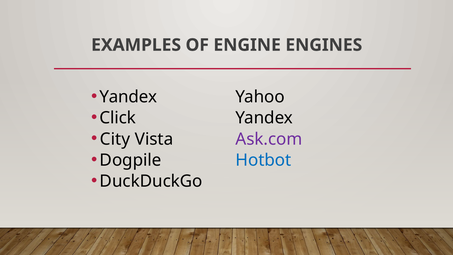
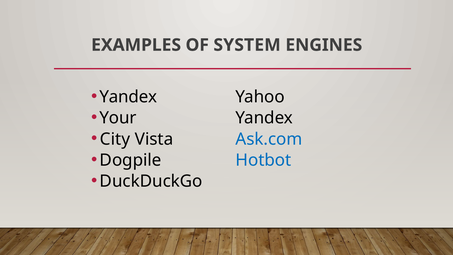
ENGINE: ENGINE -> SYSTEM
Click: Click -> Your
Ask.com colour: purple -> blue
